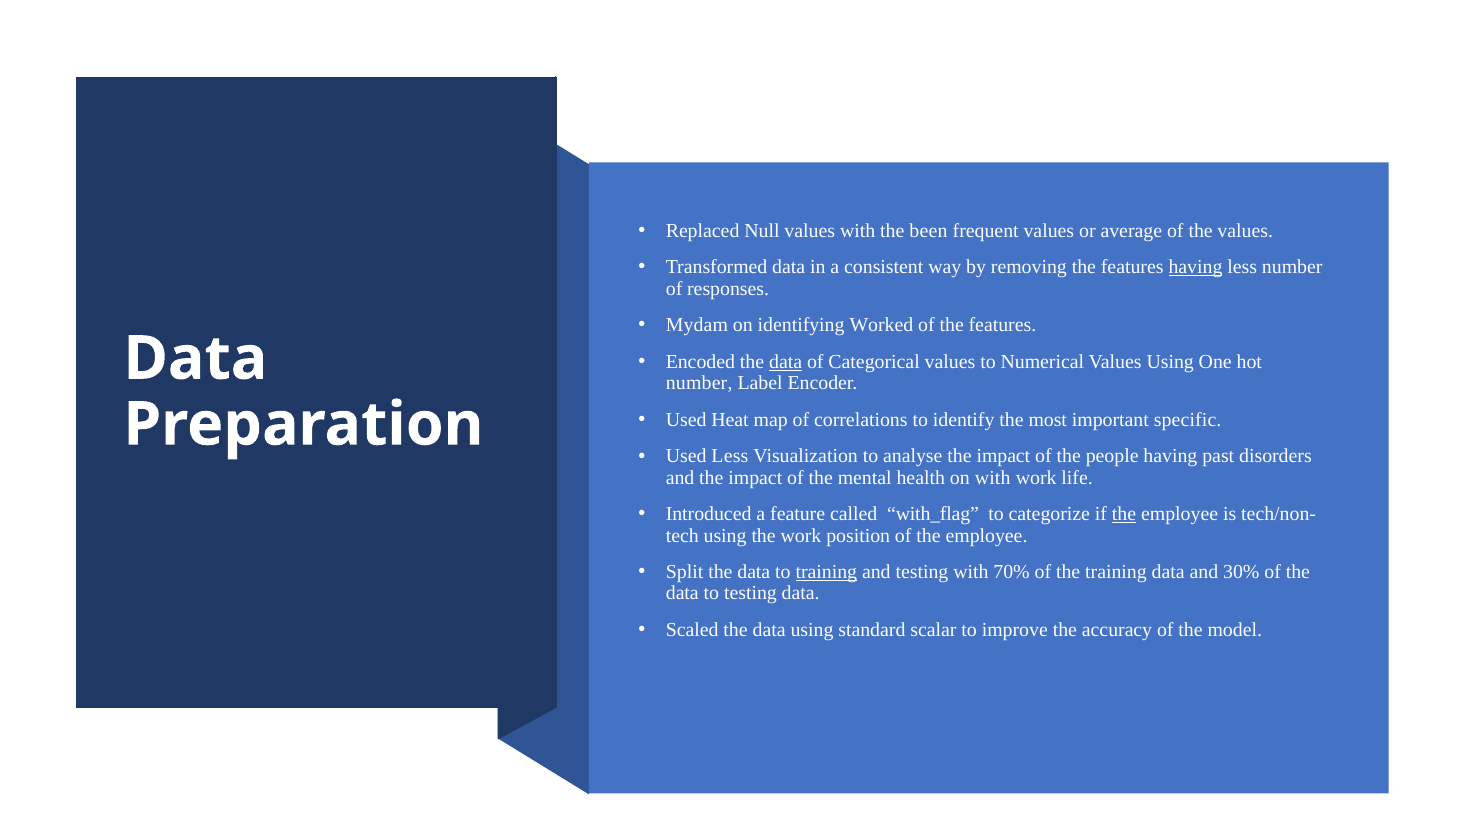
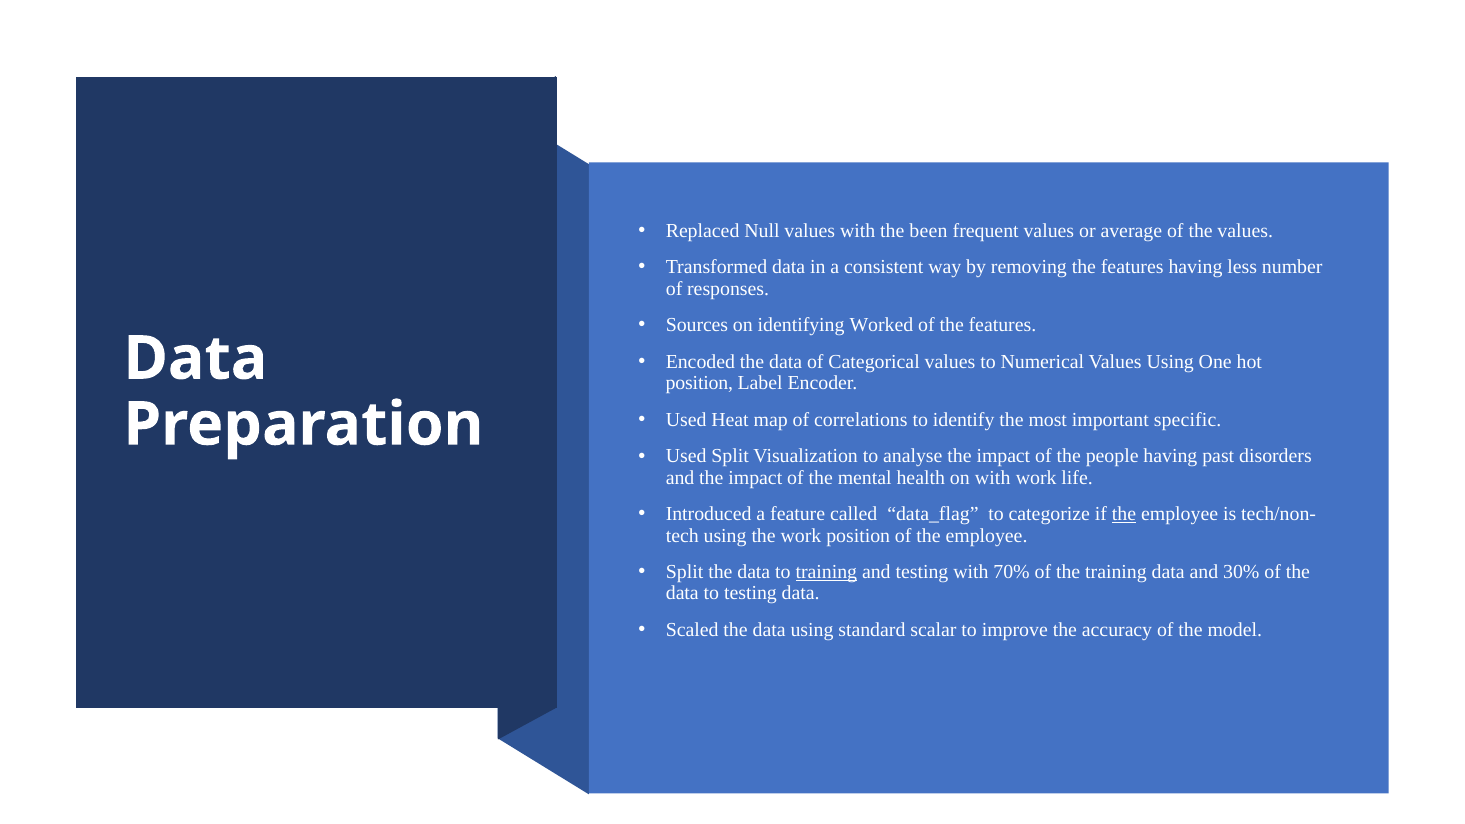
having at (1195, 267) underline: present -> none
Mydam: Mydam -> Sources
data at (786, 362) underline: present -> none
number at (699, 383): number -> position
Used Less: Less -> Split
with_flag: with_flag -> data_flag
